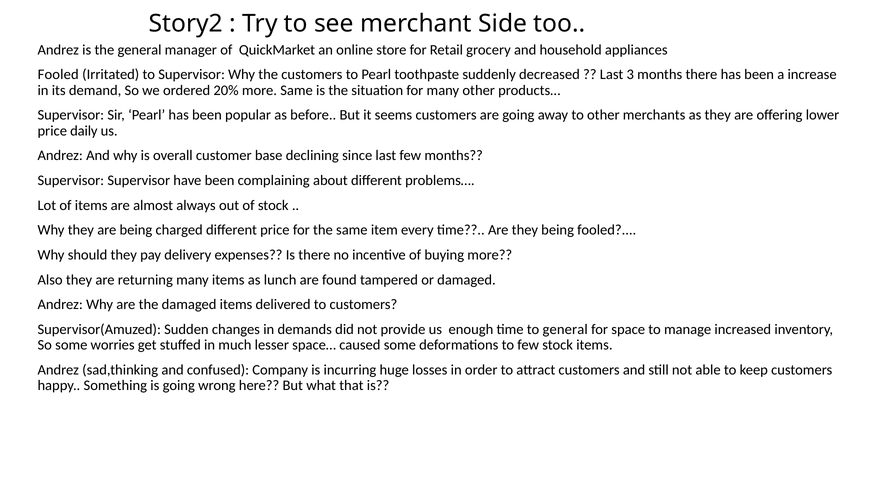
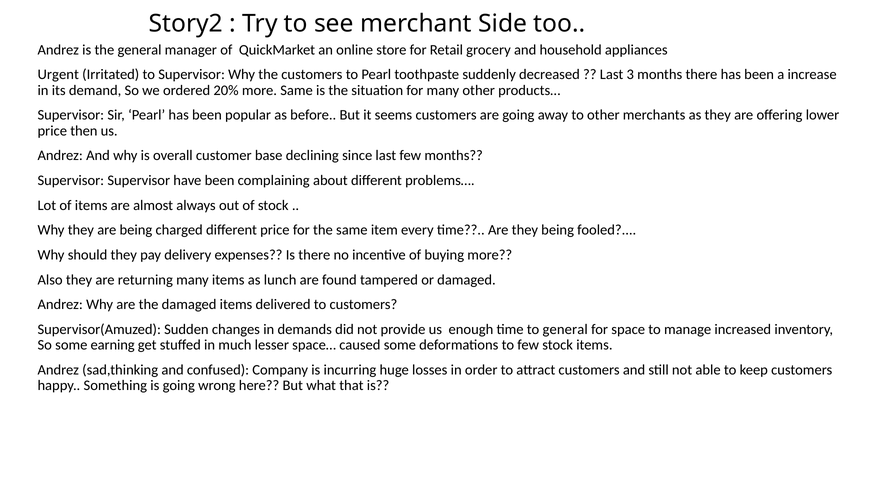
Fooled at (58, 75): Fooled -> Urgent
daily: daily -> then
worries: worries -> earning
